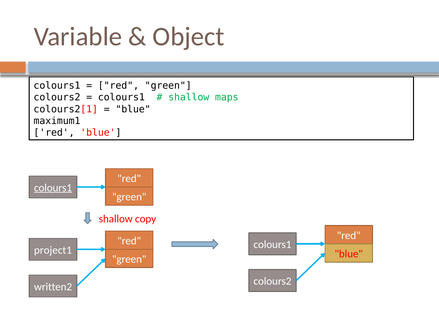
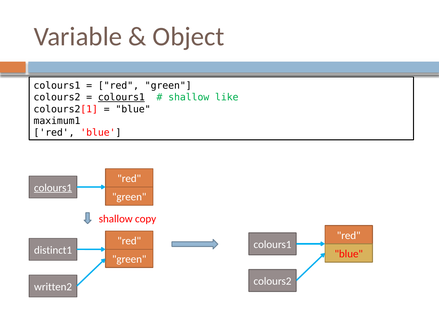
colours1 at (121, 97) underline: none -> present
maps: maps -> like
project1: project1 -> distinct1
